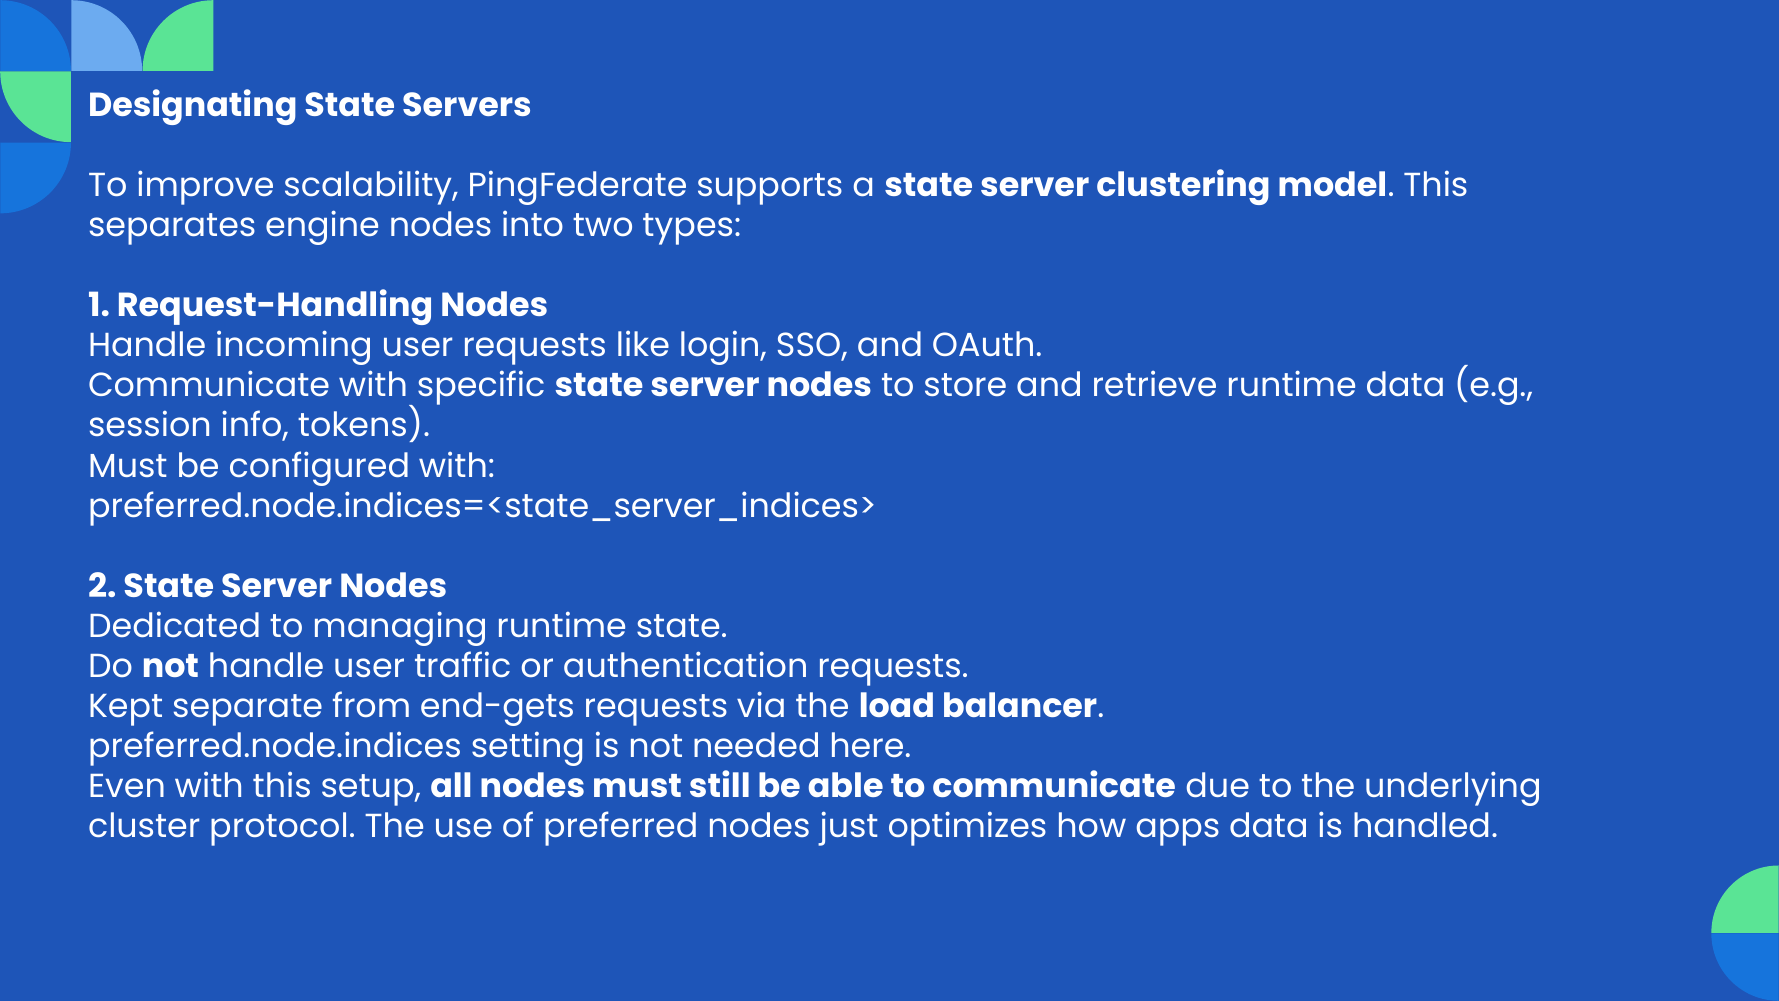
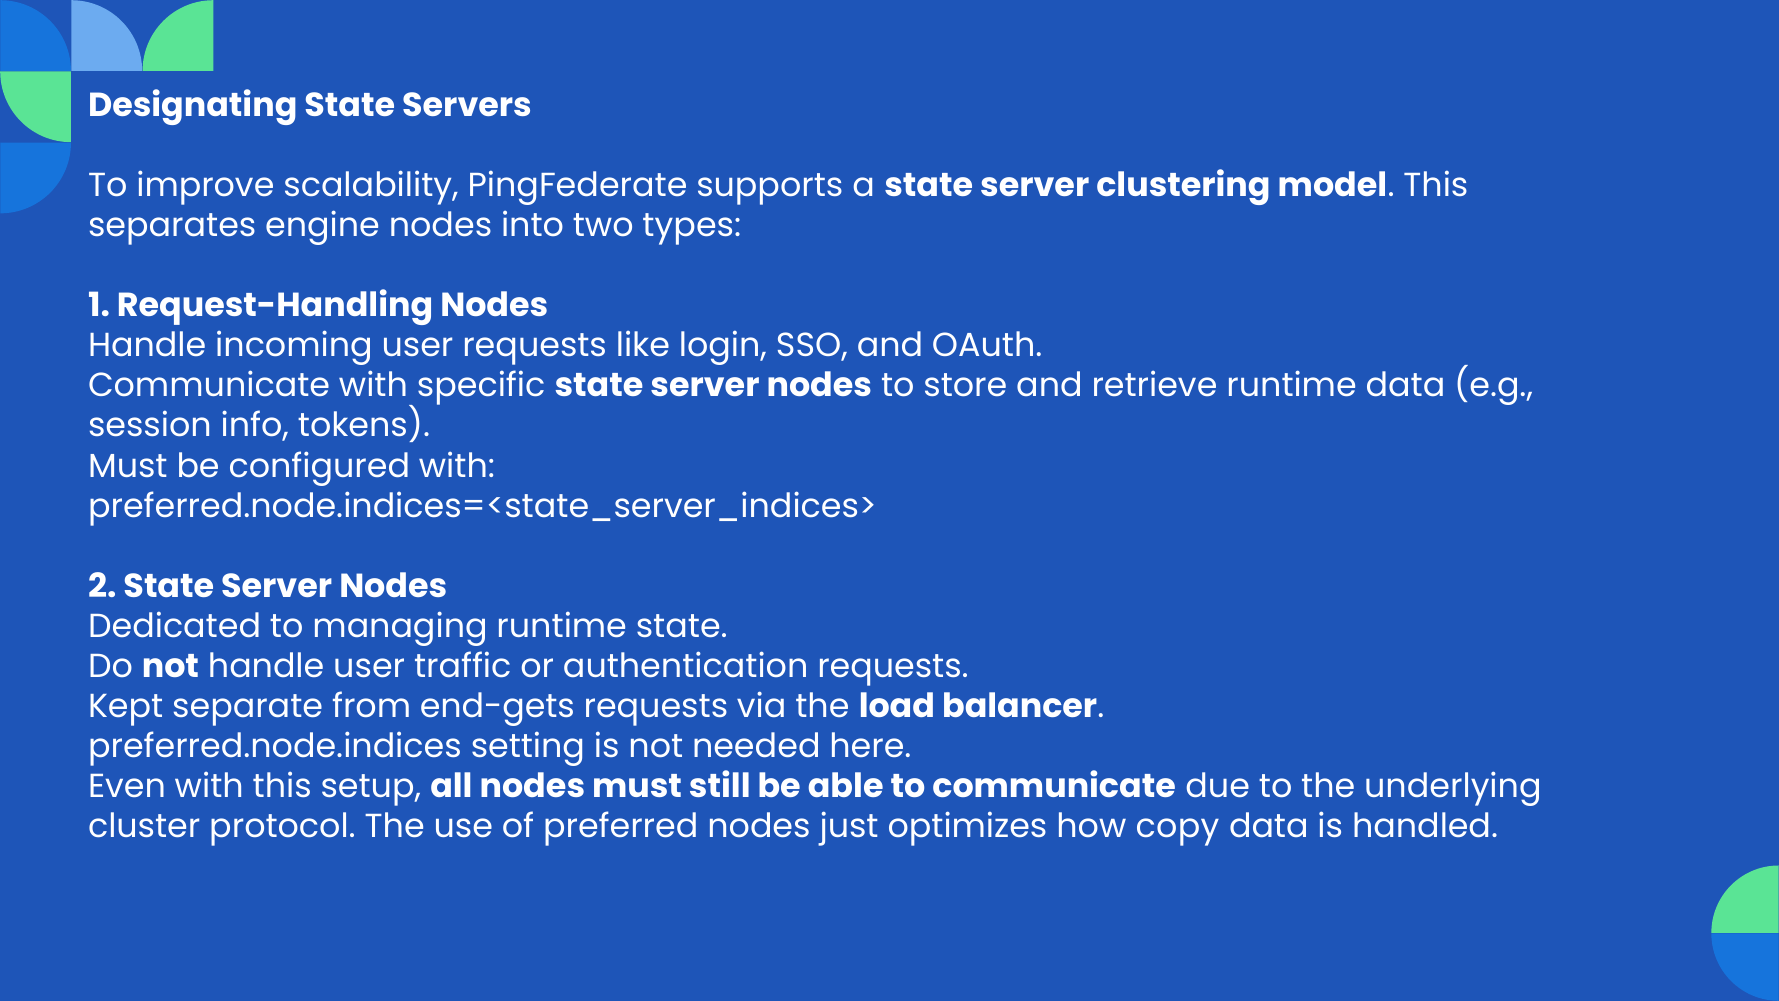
apps: apps -> copy
